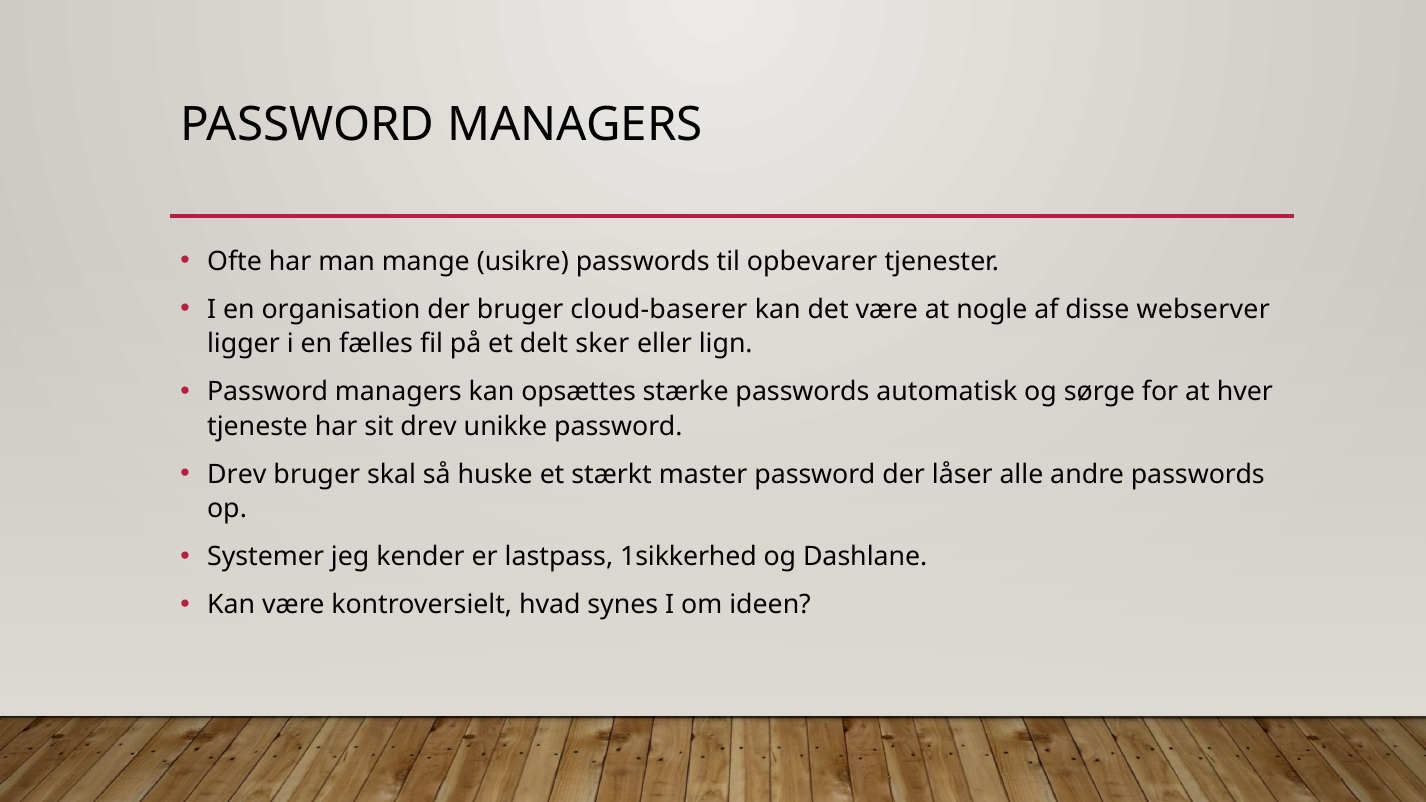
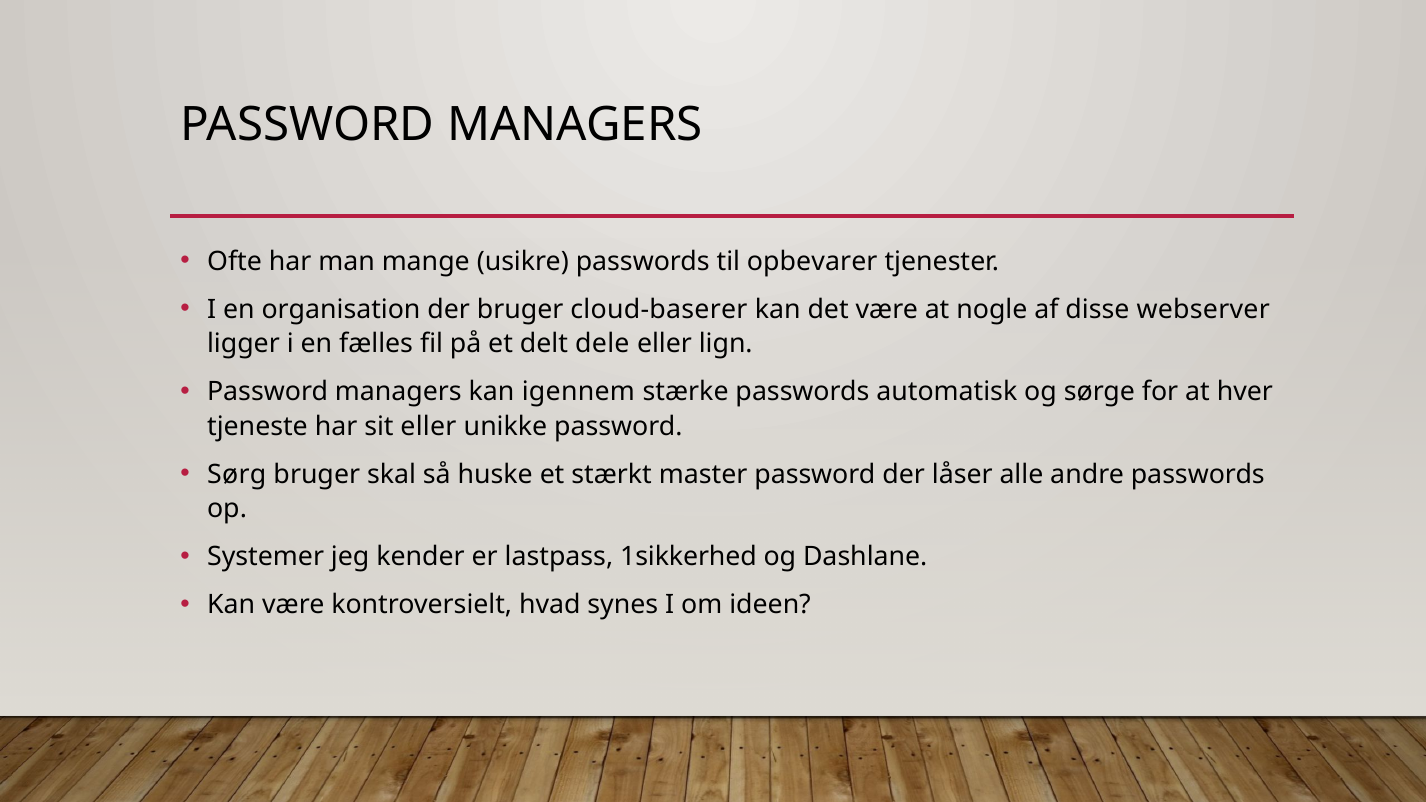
sker: sker -> dele
opsættes: opsættes -> igennem
sit drev: drev -> eller
Drev at (237, 475): Drev -> Sørg
